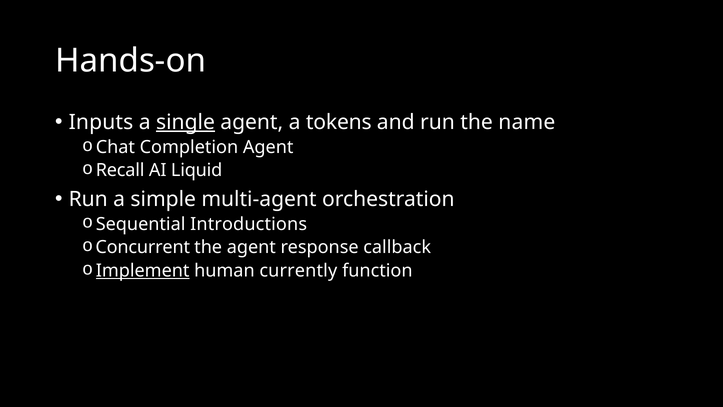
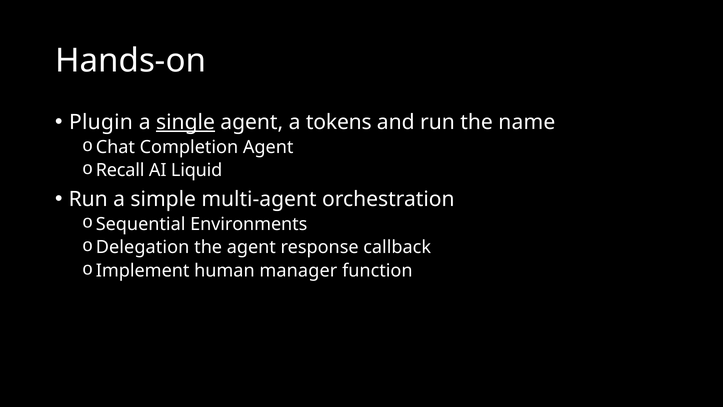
Inputs: Inputs -> Plugin
Introductions: Introductions -> Environments
Concurrent: Concurrent -> Delegation
Implement underline: present -> none
currently: currently -> manager
